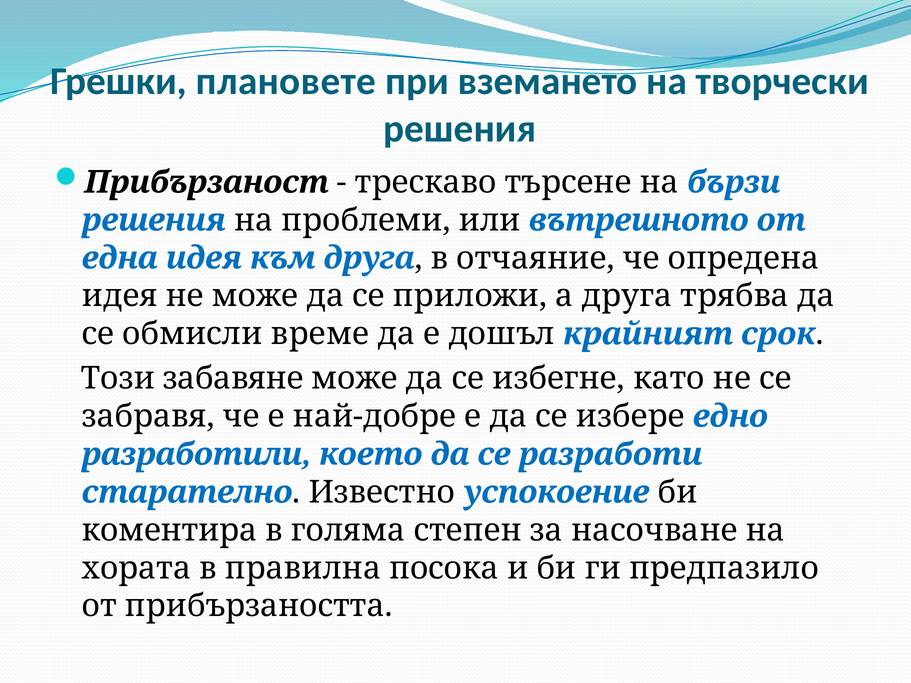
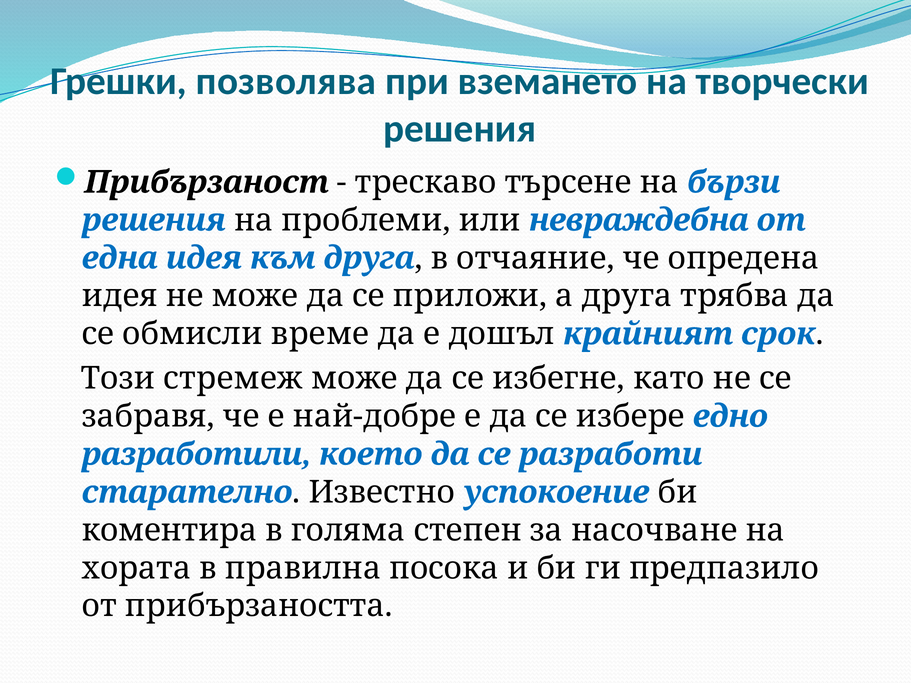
плановете: плановете -> позволява
вътрешното: вътрешното -> невраждебна
забавяне: забавяне -> стремеж
